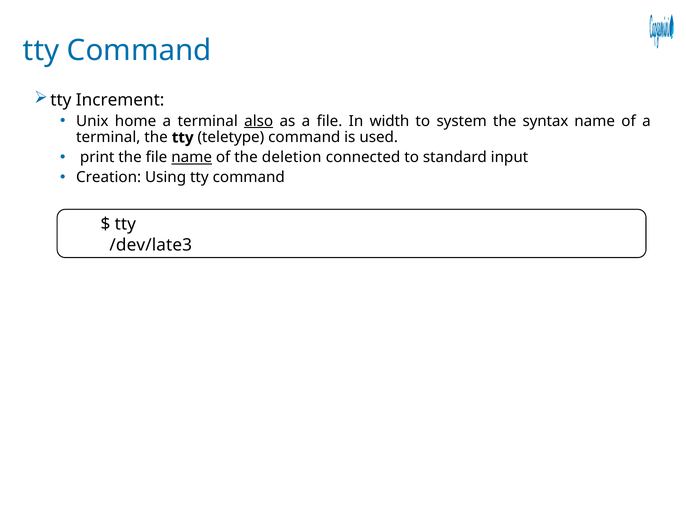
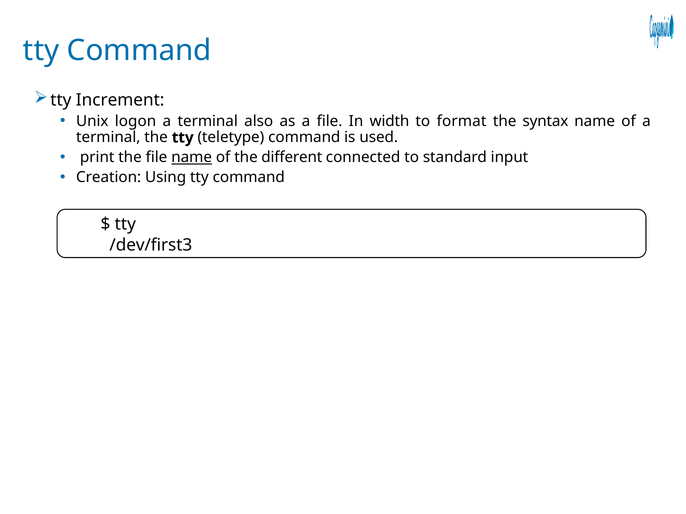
home: home -> logon
also underline: present -> none
system: system -> format
deletion: deletion -> different
/dev/late3: /dev/late3 -> /dev/first3
